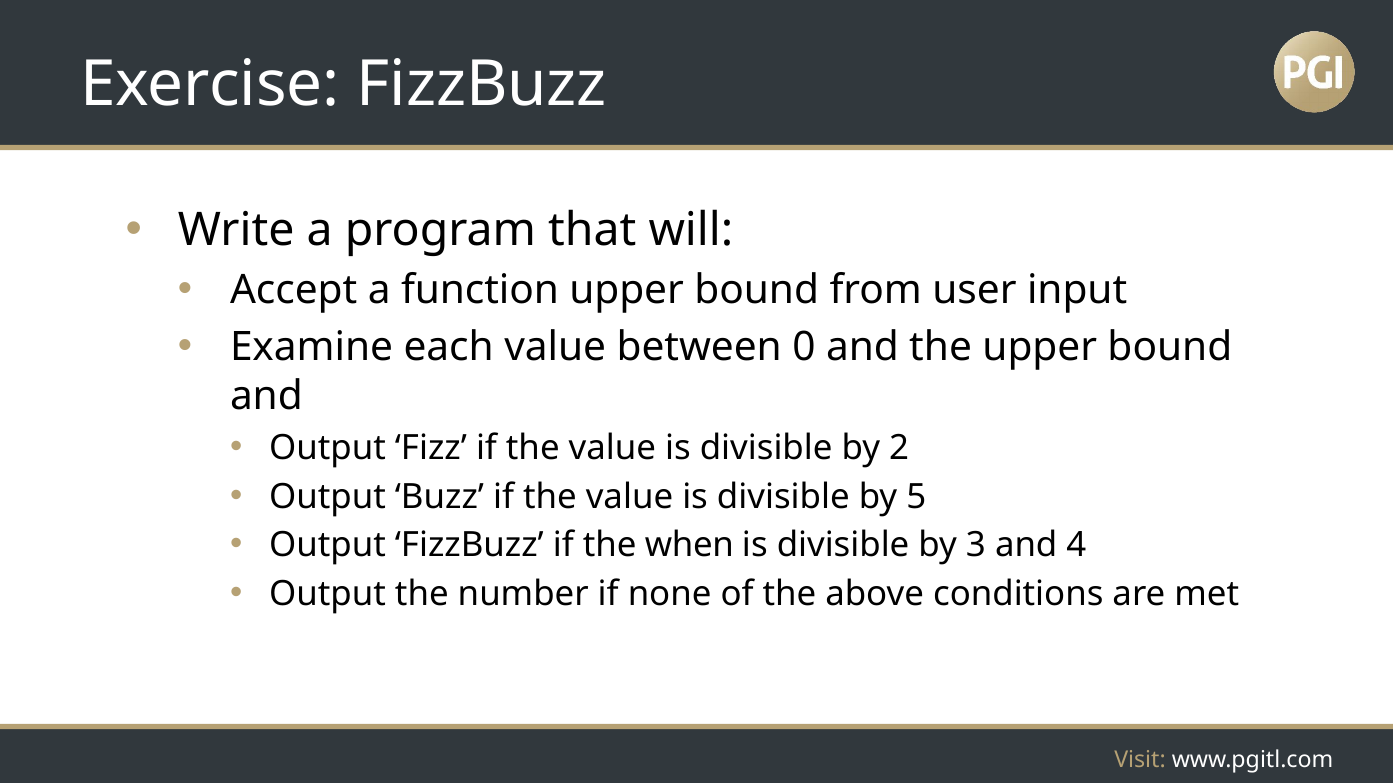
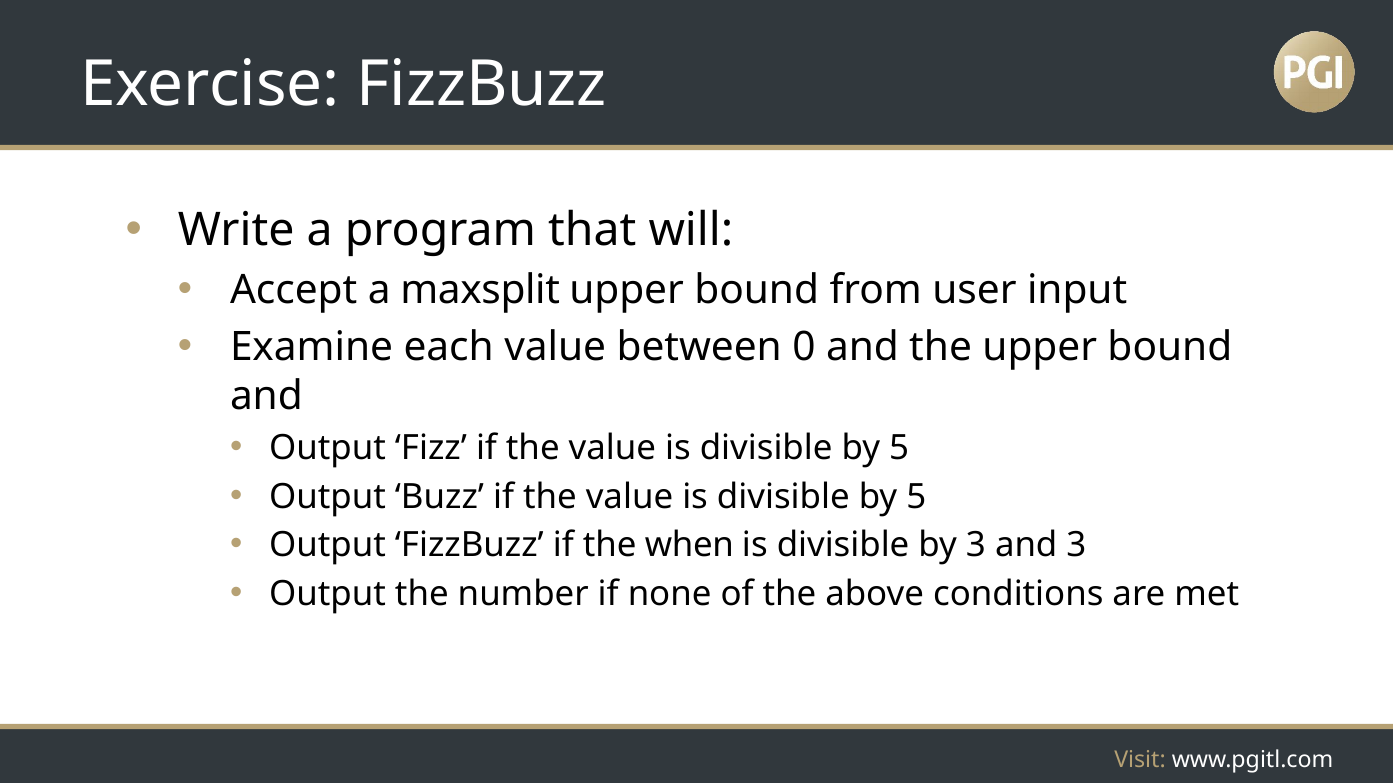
function: function -> maxsplit
2 at (899, 448): 2 -> 5
and 4: 4 -> 3
